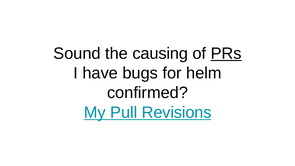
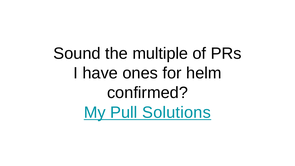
causing: causing -> multiple
PRs underline: present -> none
bugs: bugs -> ones
Revisions: Revisions -> Solutions
